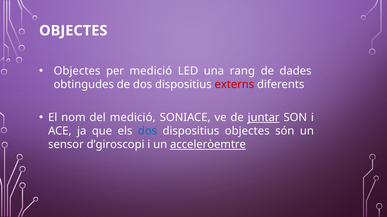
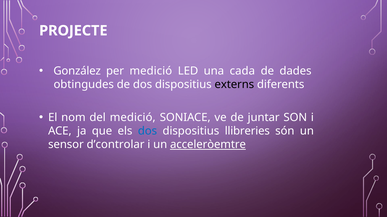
OBJECTES at (73, 31): OBJECTES -> PROJECTE
Objectes at (77, 71): Objectes -> González
rang: rang -> cada
externs colour: red -> black
juntar underline: present -> none
dispositius objectes: objectes -> llibreries
d’giroscopi: d’giroscopi -> d’controlar
